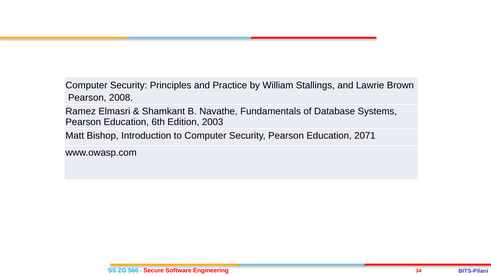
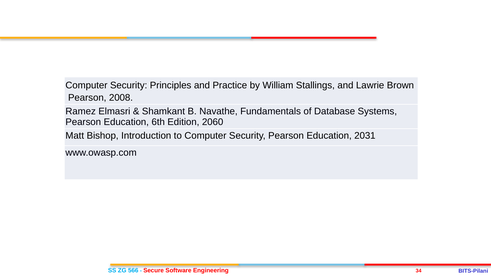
2003: 2003 -> 2060
2071: 2071 -> 2031
